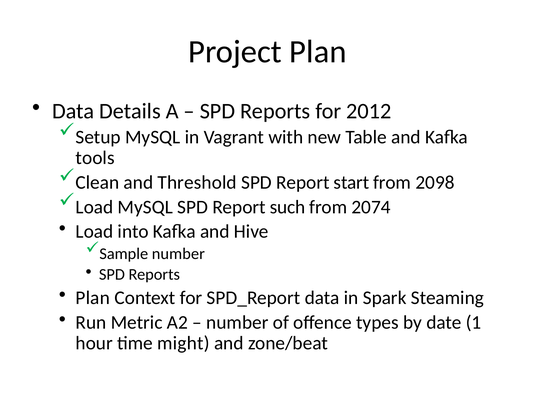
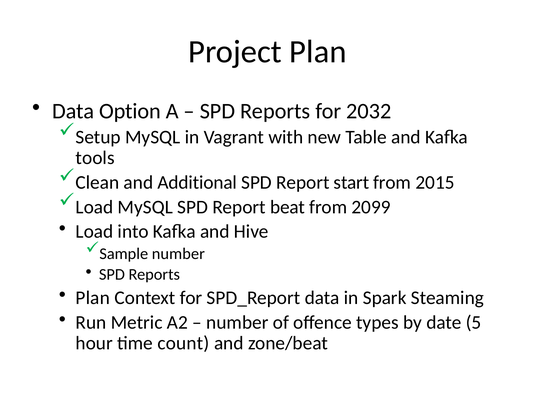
Details: Details -> Option
2012: 2012 -> 2032
Threshold: Threshold -> Additional
2098: 2098 -> 2015
such: such -> beat
2074: 2074 -> 2099
1: 1 -> 5
might: might -> count
